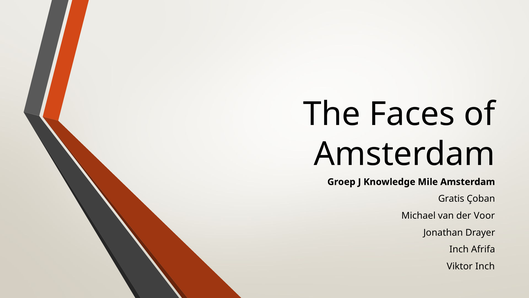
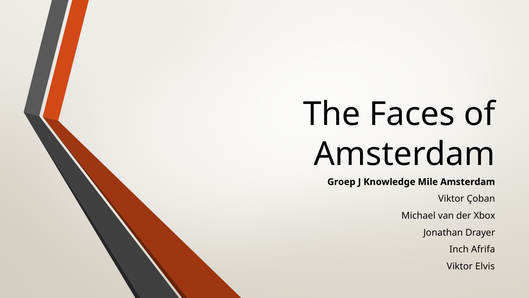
Gratis at (451, 199): Gratis -> Viktor
Voor: Voor -> Xbox
Viktor Inch: Inch -> Elvis
